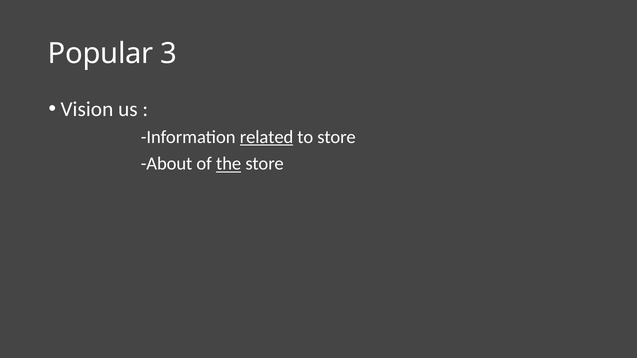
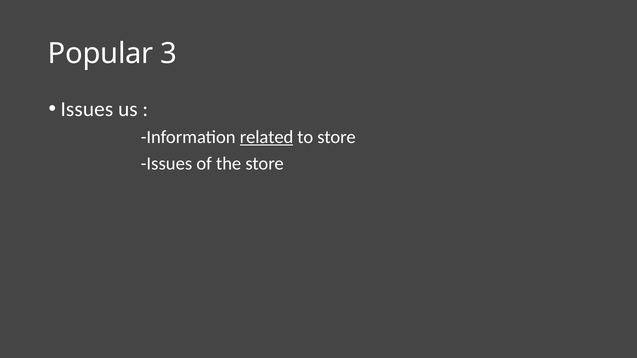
Vision at (87, 109): Vision -> Issues
About at (167, 164): About -> Issues
the underline: present -> none
